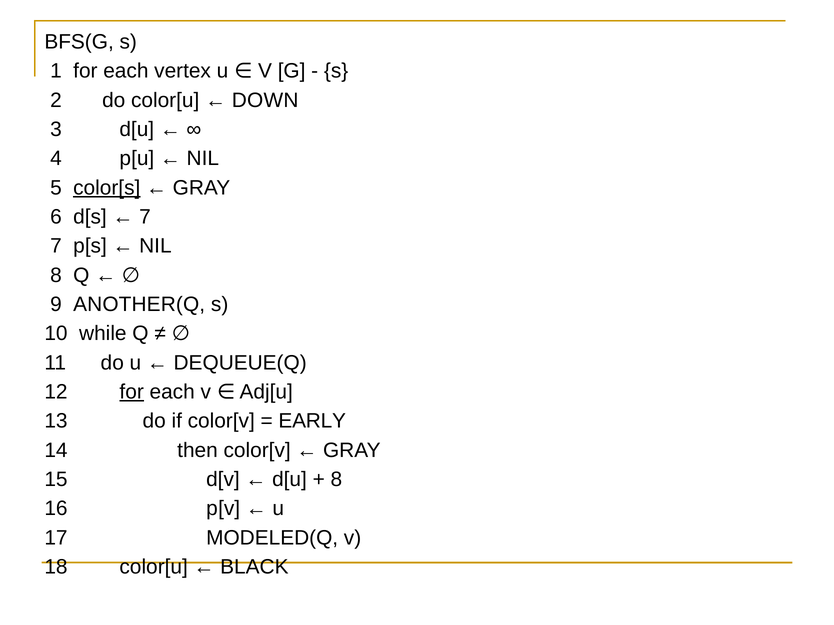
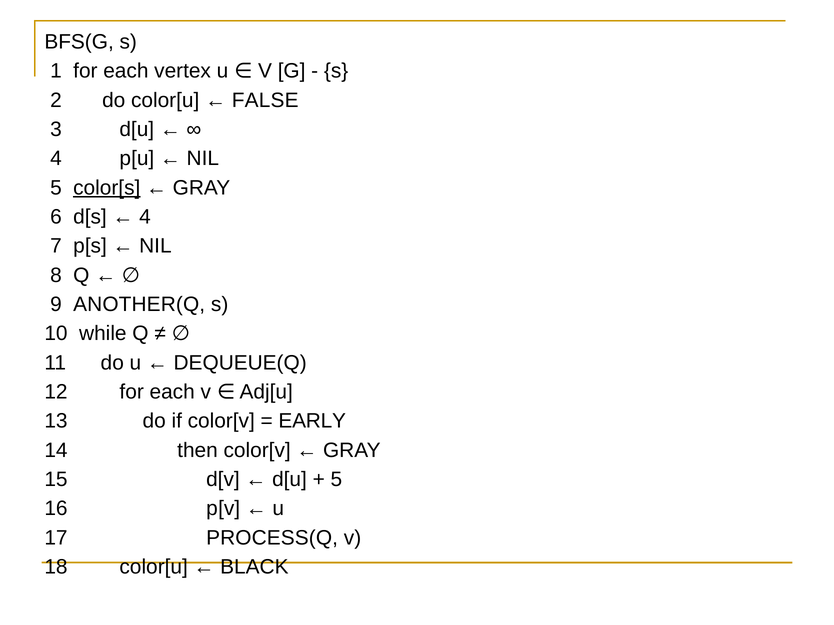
DOWN: DOWN -> FALSE
7 at (145, 217): 7 -> 4
for at (132, 392) underline: present -> none
8 at (336, 480): 8 -> 5
MODELED(Q: MODELED(Q -> PROCESS(Q
